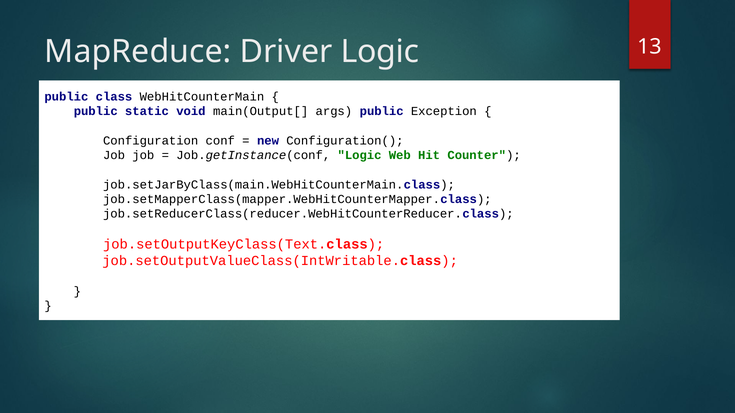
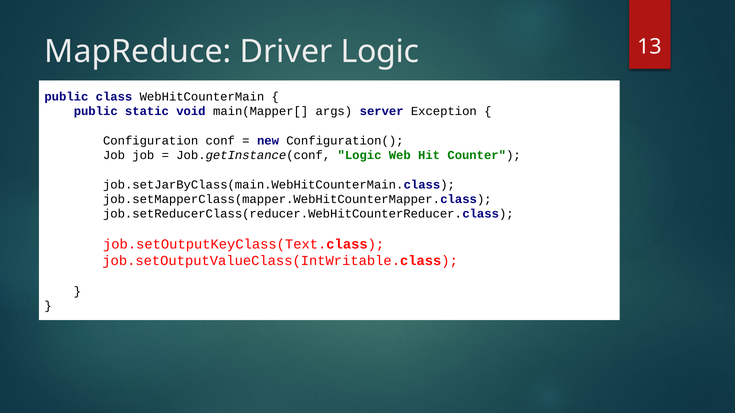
main(Output[: main(Output[ -> main(Mapper[
args public: public -> server
